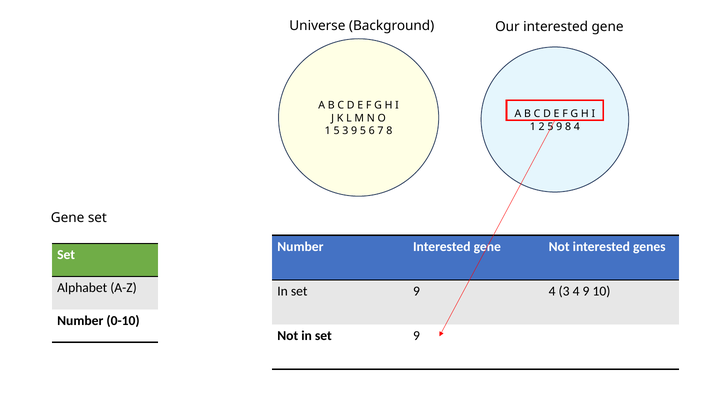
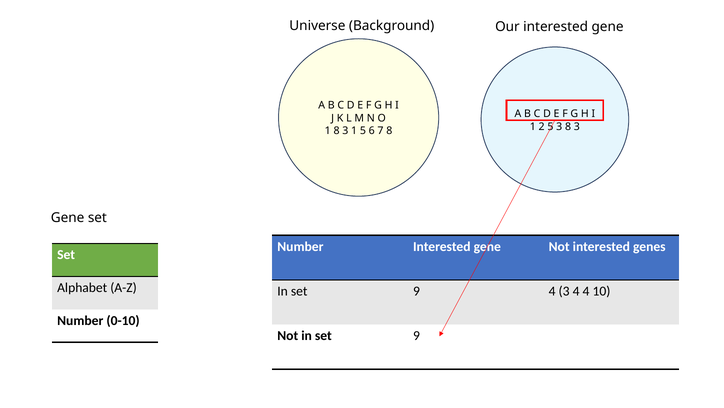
5 9: 9 -> 3
4 at (577, 126): 4 -> 3
1 5: 5 -> 8
3 9: 9 -> 1
4 9: 9 -> 4
